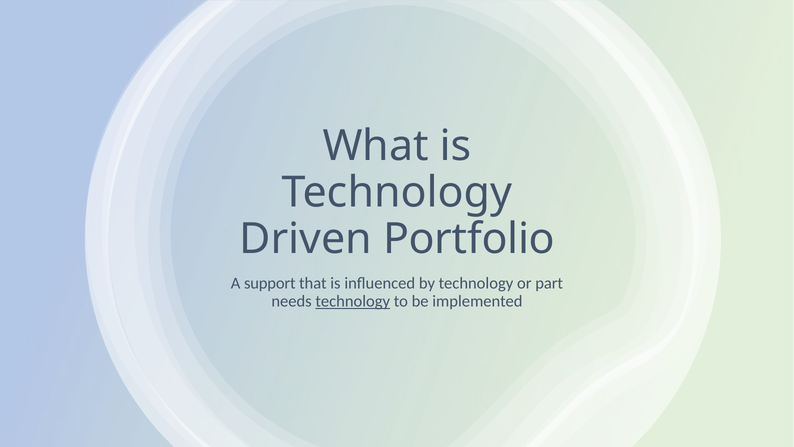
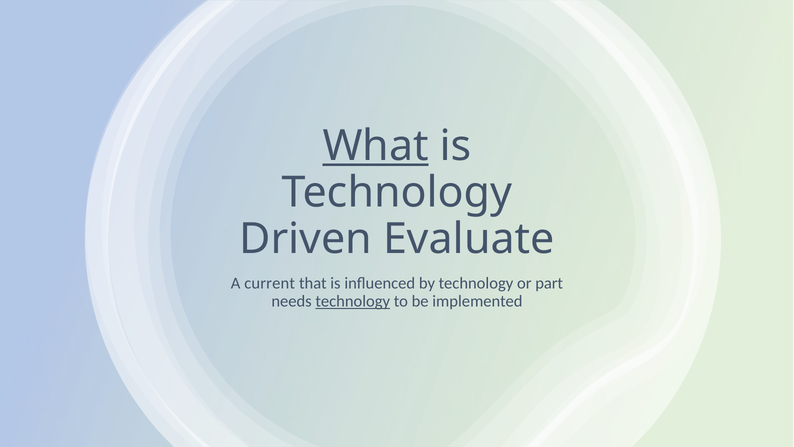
What underline: none -> present
Portfolio: Portfolio -> Evaluate
support: support -> current
